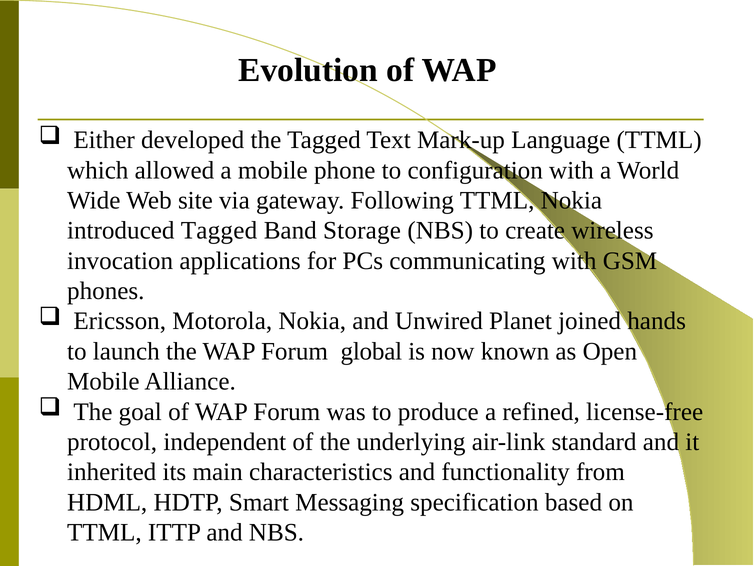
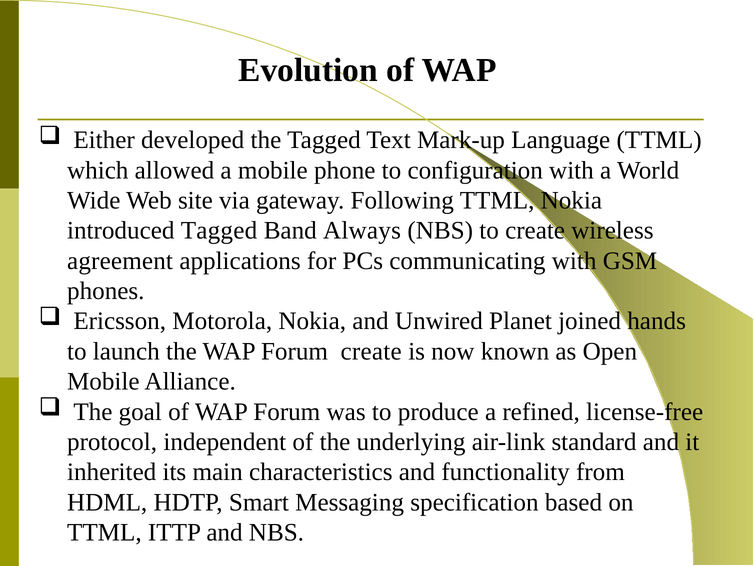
Storage: Storage -> Always
invocation: invocation -> agreement
Forum global: global -> create
